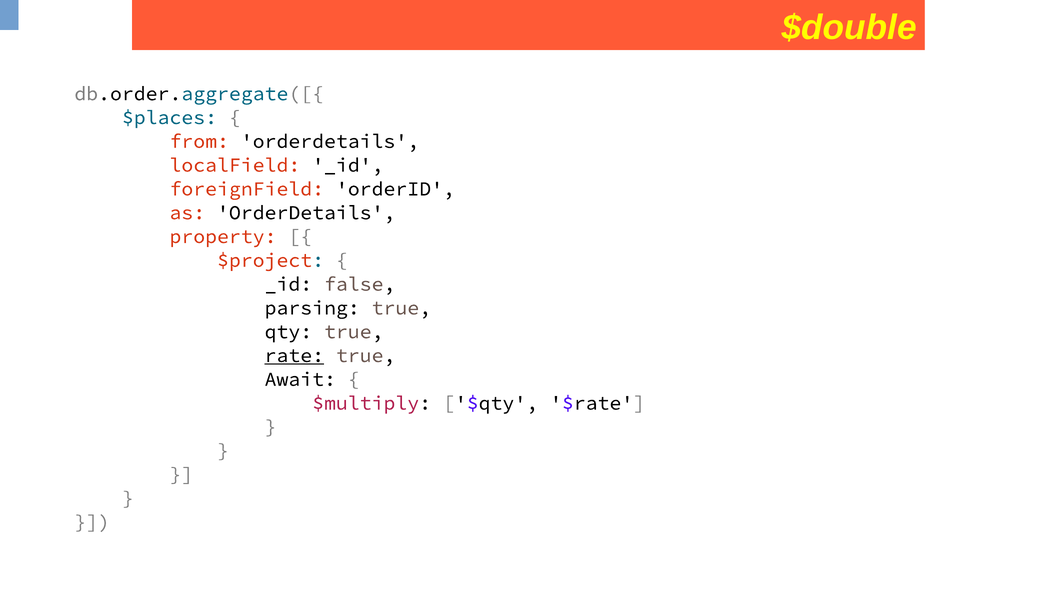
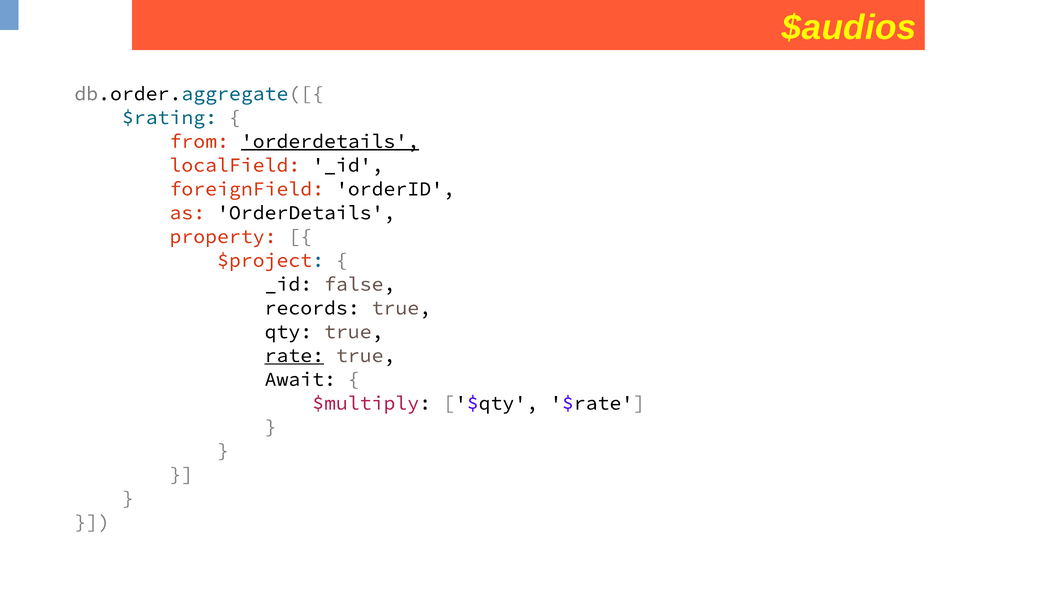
$double: $double -> $audios
$places: $places -> $rating
orderdetails at (330, 141) underline: none -> present
parsing: parsing -> records
